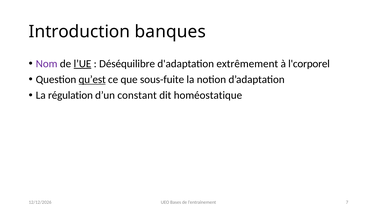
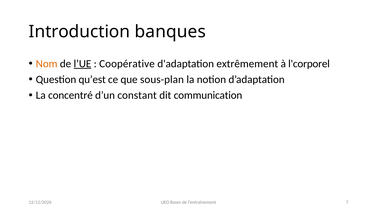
Nom colour: purple -> orange
Déséquilibre: Déséquilibre -> Coopérative
qu’est underline: present -> none
sous-fuite: sous-fuite -> sous-plan
régulation: régulation -> concentré
homéostatique: homéostatique -> communication
